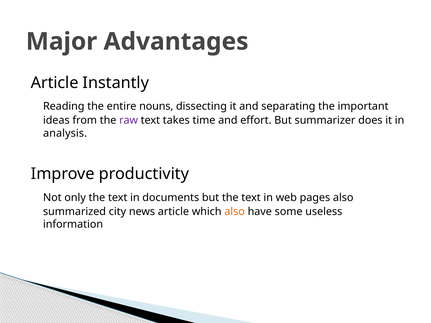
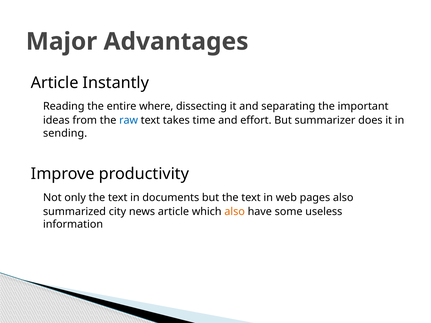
nouns: nouns -> where
raw colour: purple -> blue
analysis: analysis -> sending
